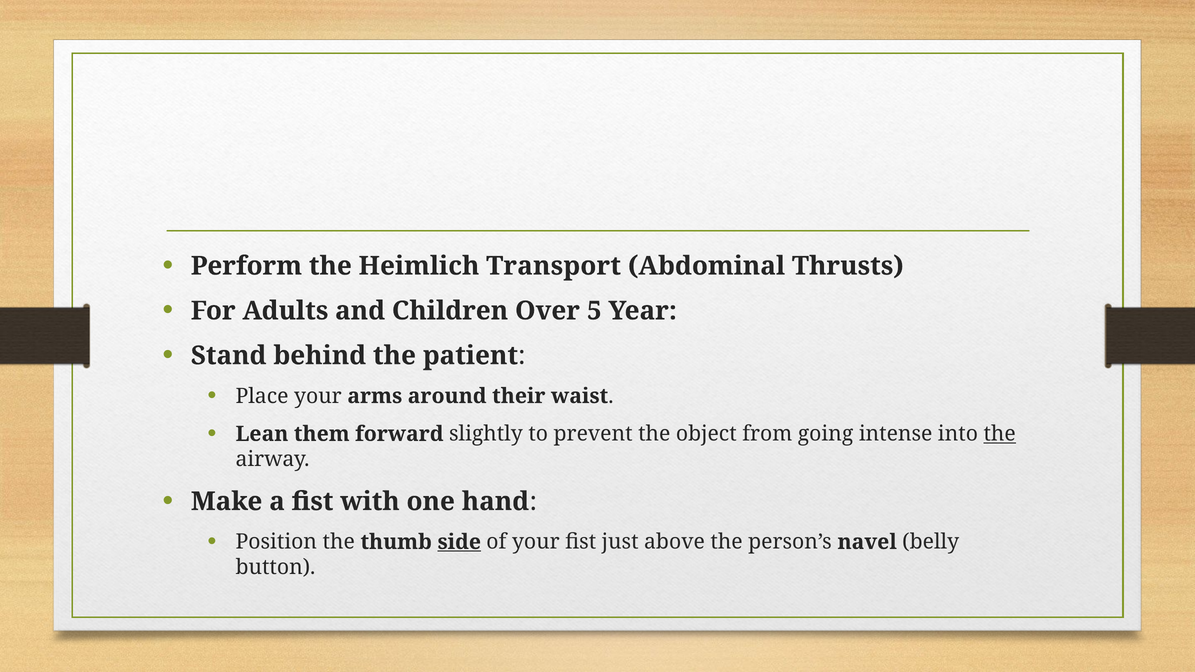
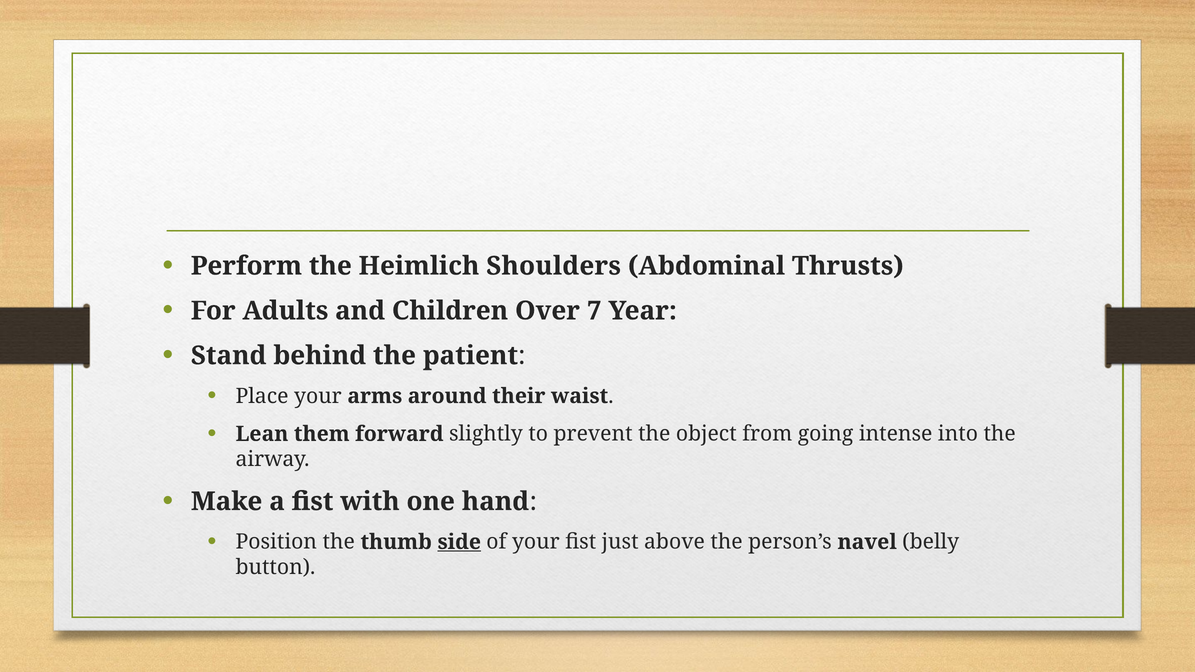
Transport: Transport -> Shoulders
5: 5 -> 7
the at (1000, 434) underline: present -> none
